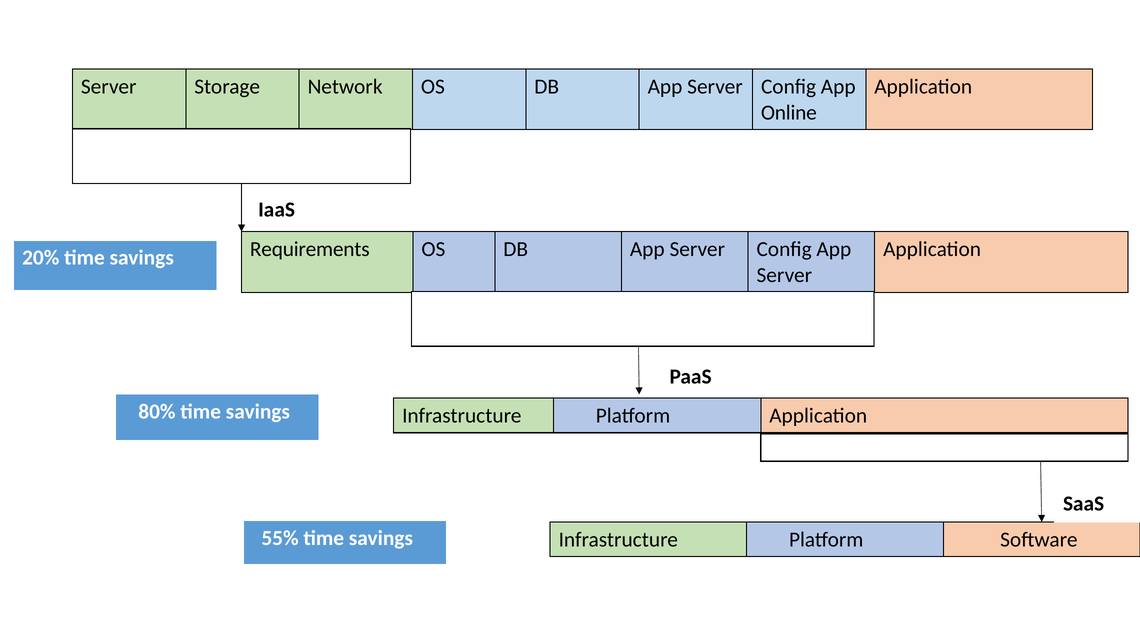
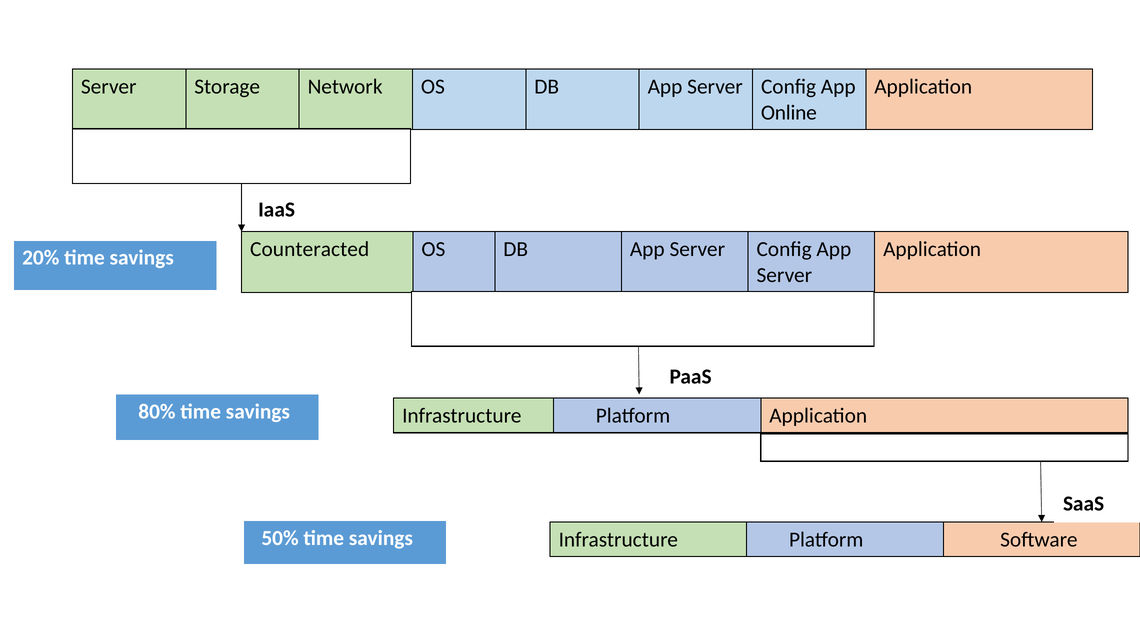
Requirements: Requirements -> Counteracted
55%: 55% -> 50%
